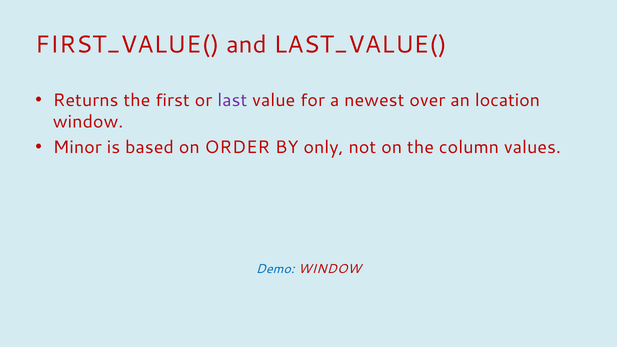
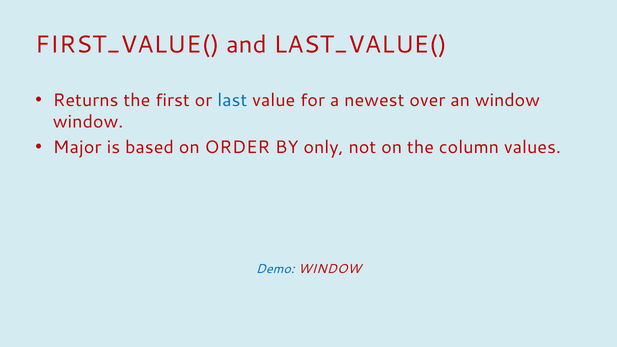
last colour: purple -> blue
an location: location -> window
Minor: Minor -> Major
